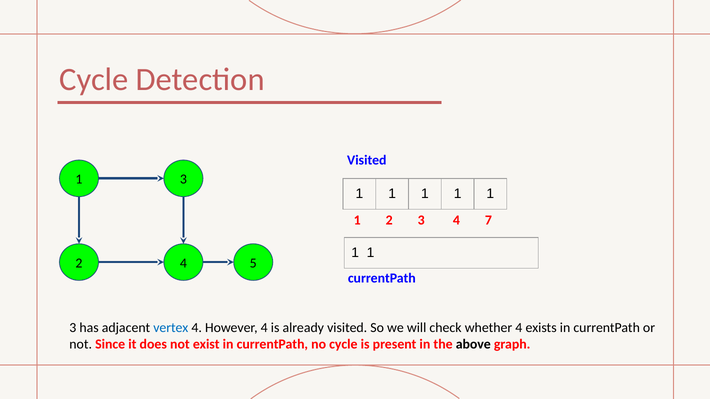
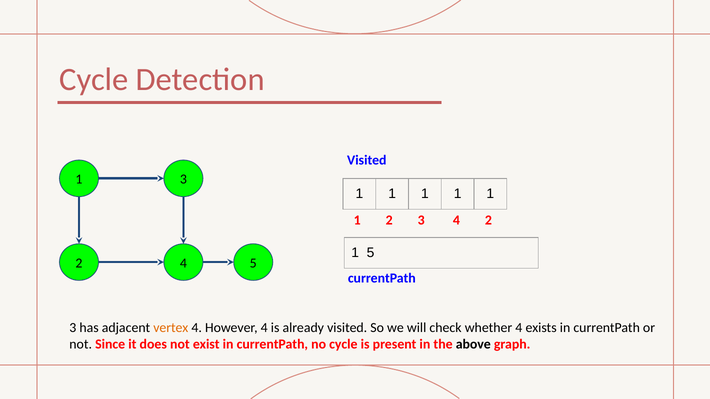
4 7: 7 -> 2
1 at (371, 253): 1 -> 5
vertex colour: blue -> orange
